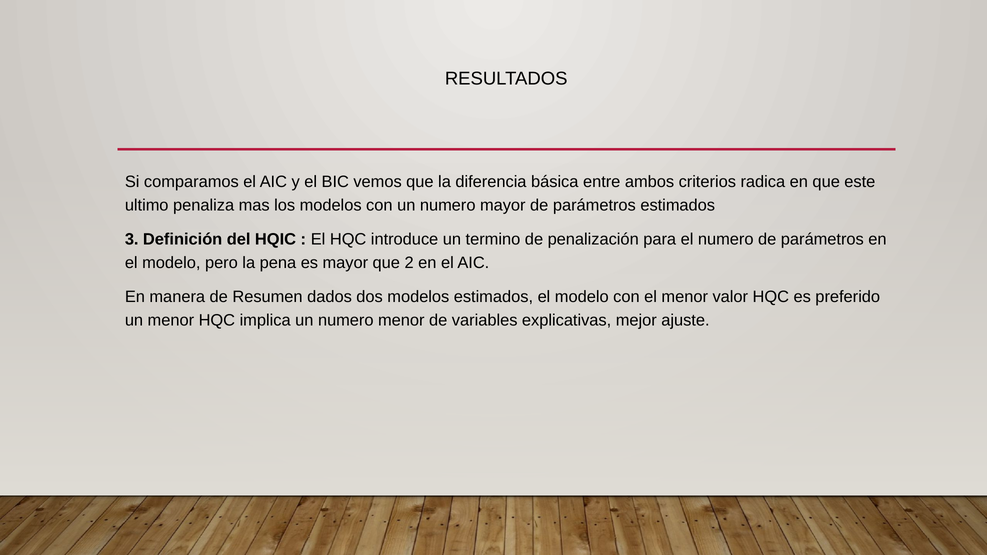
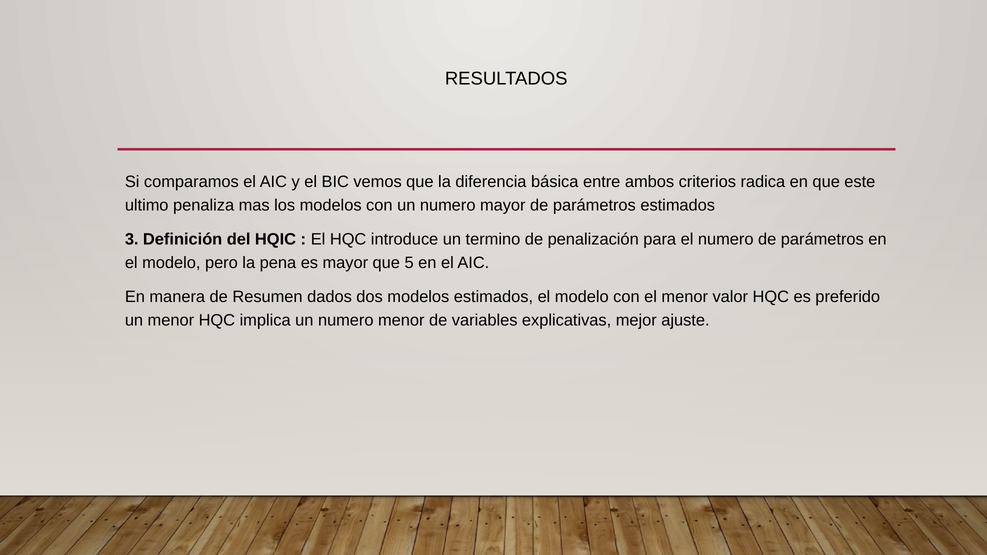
2: 2 -> 5
